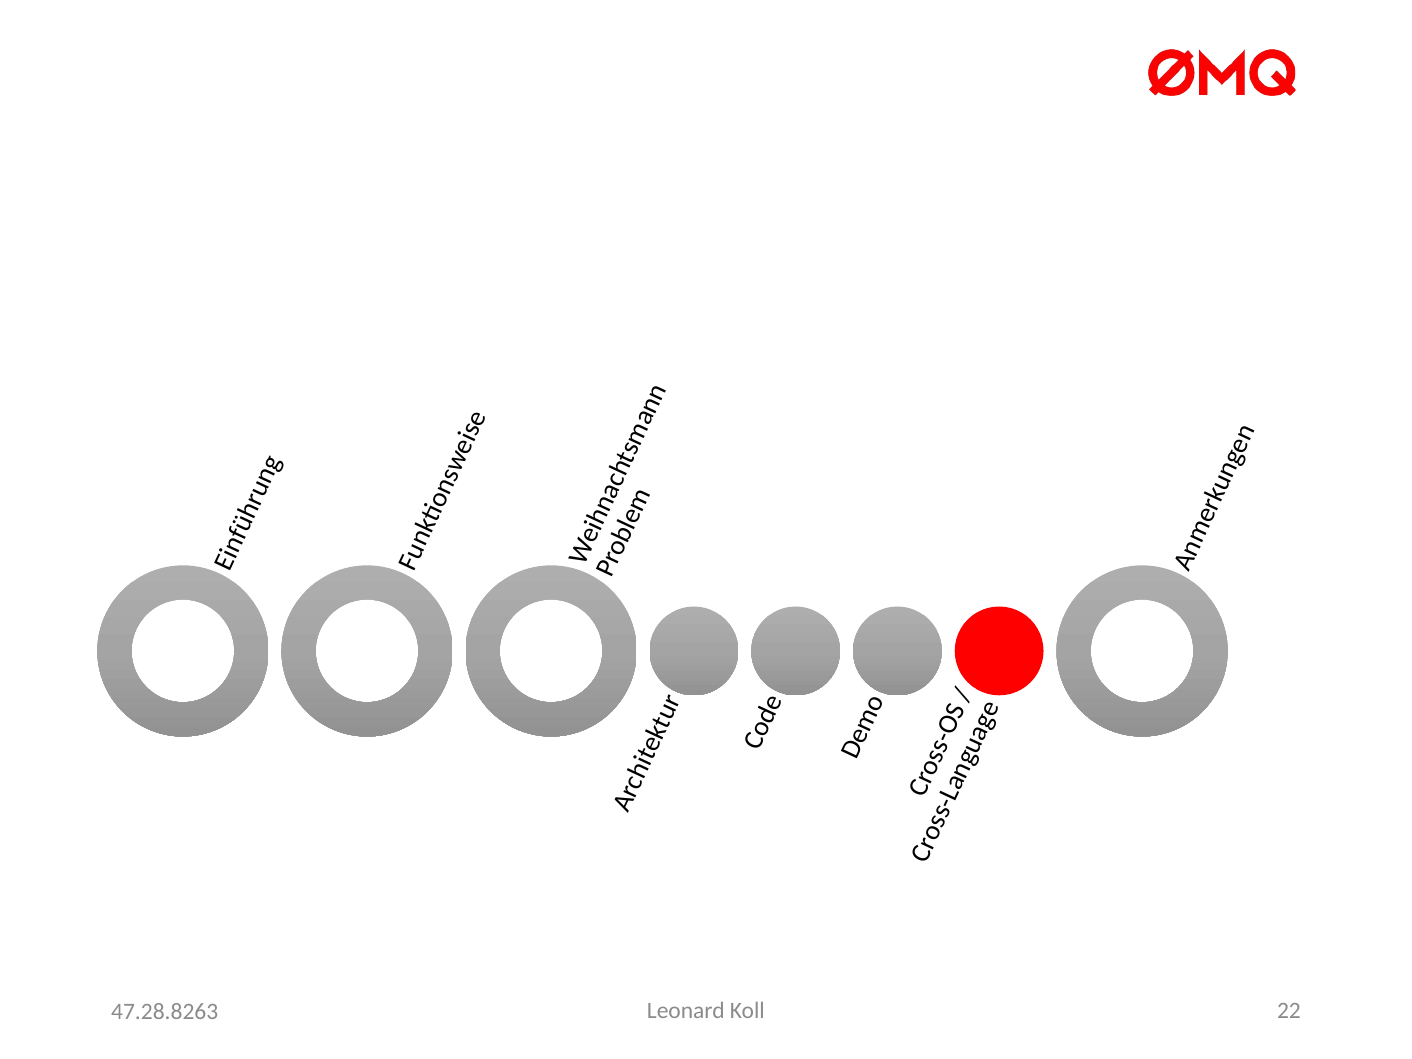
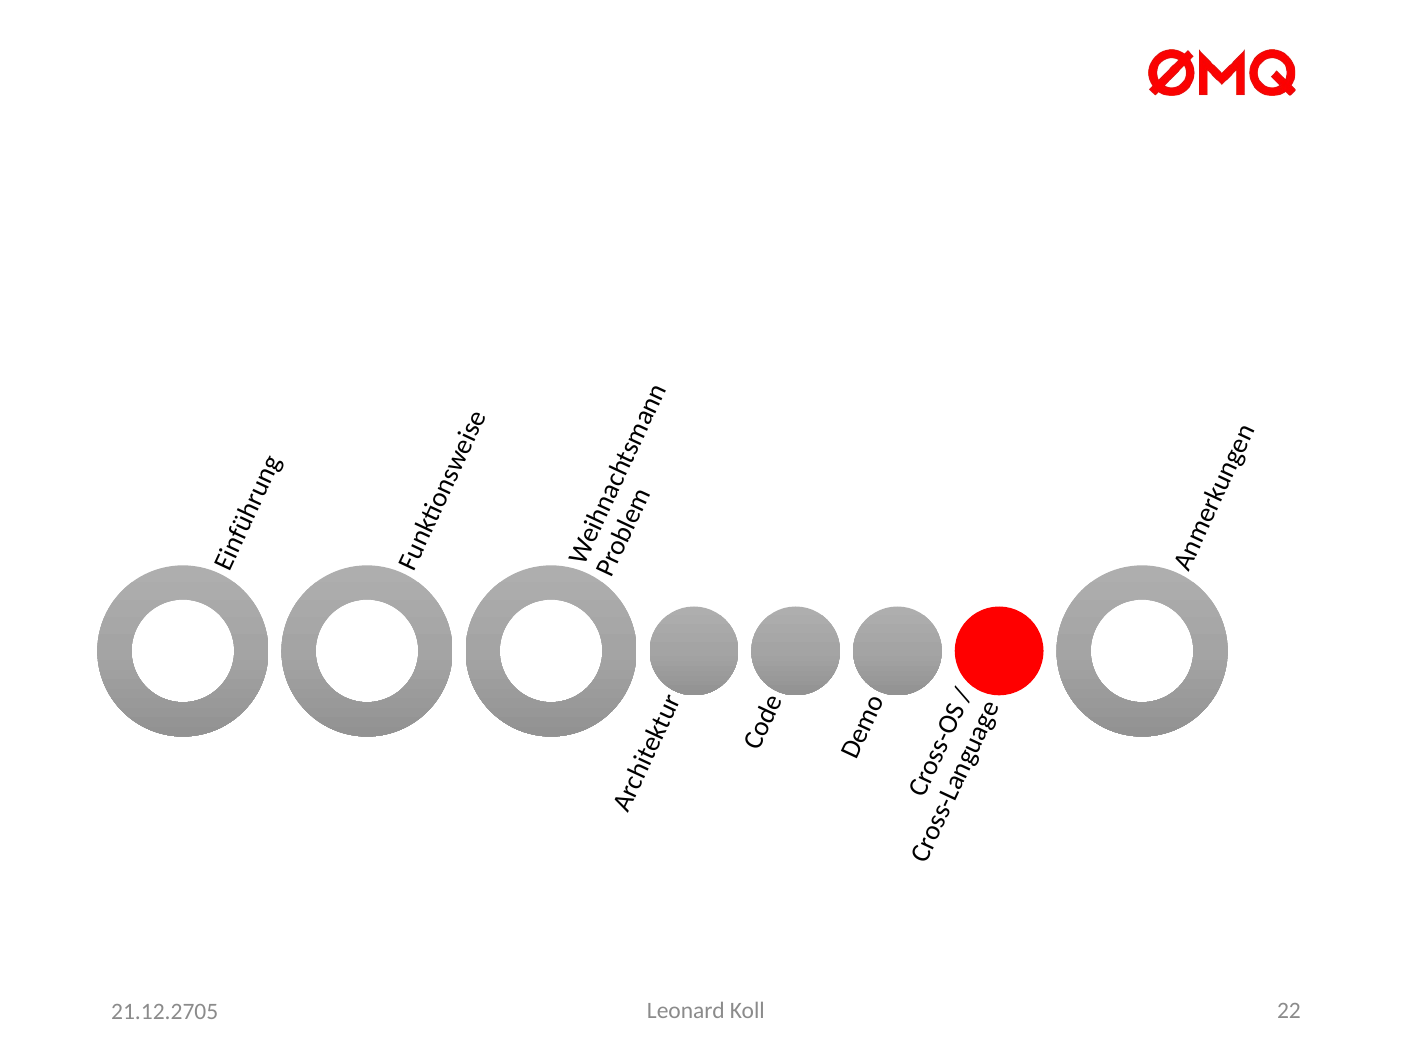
47.28.8263: 47.28.8263 -> 21.12.2705
